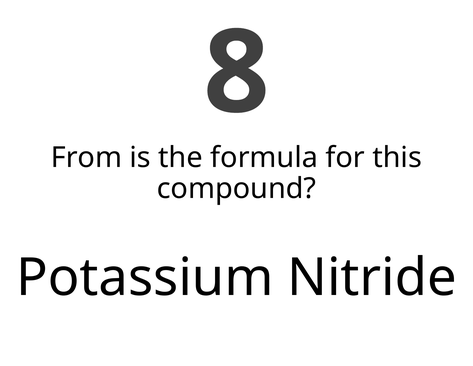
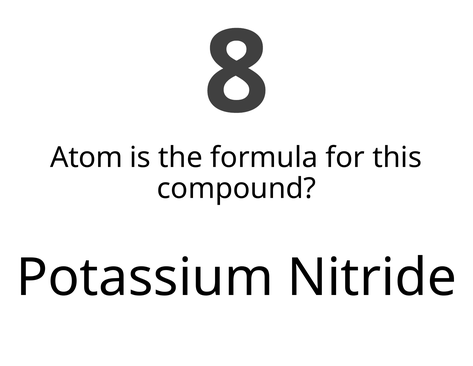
From: From -> Atom
